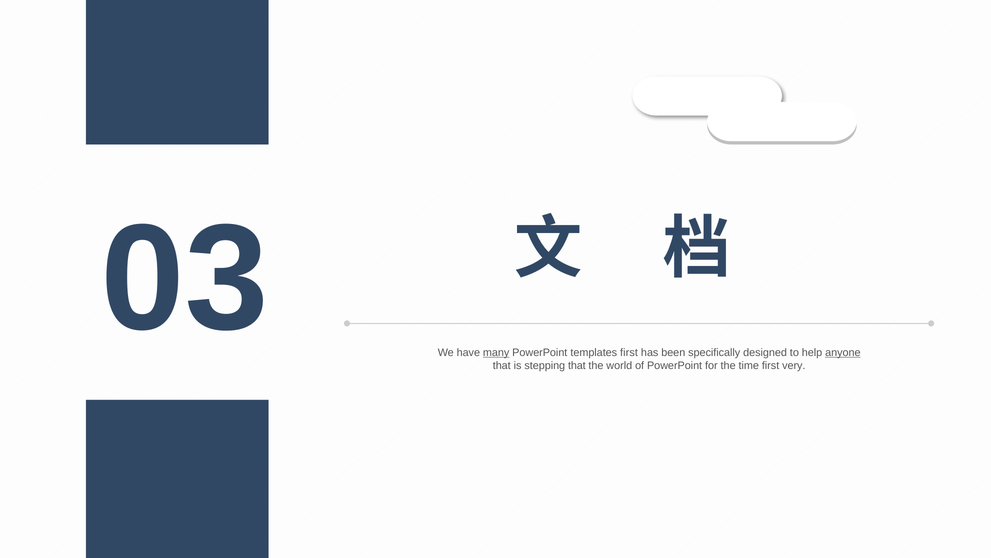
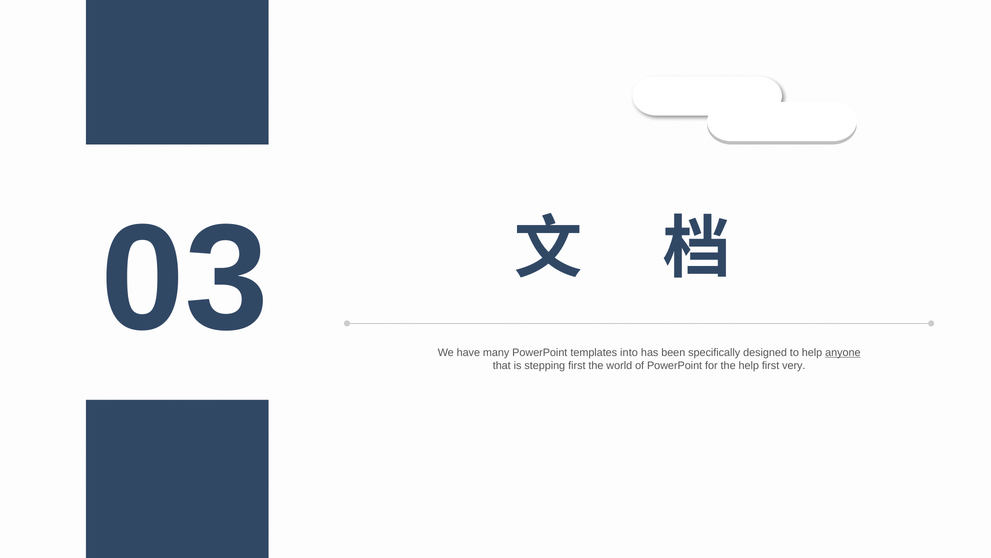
many underline: present -> none
templates first: first -> into
stepping that: that -> first
the time: time -> help
